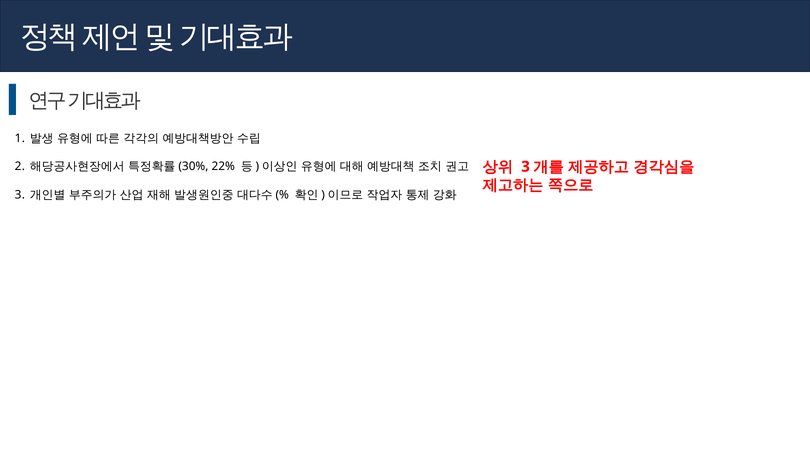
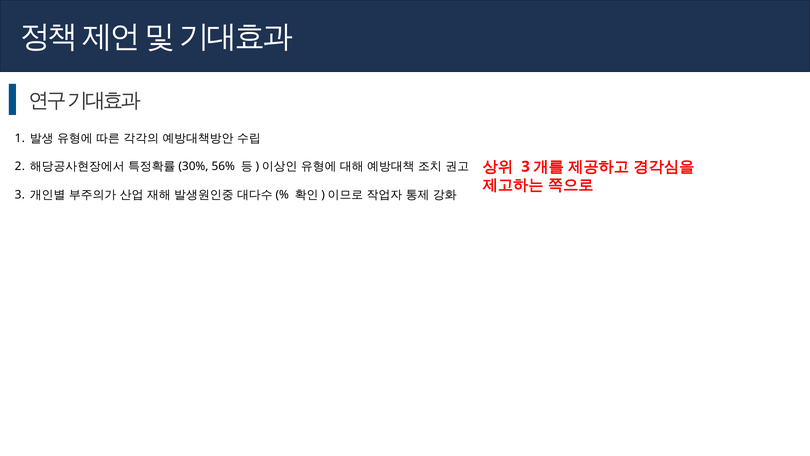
22%: 22% -> 56%
